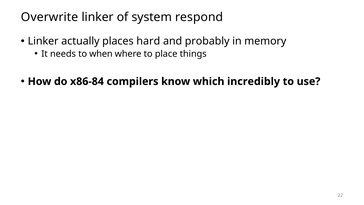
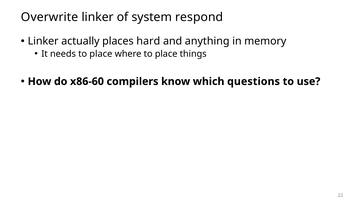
probably: probably -> anything
needs to when: when -> place
x86-84: x86-84 -> x86-60
incredibly: incredibly -> questions
